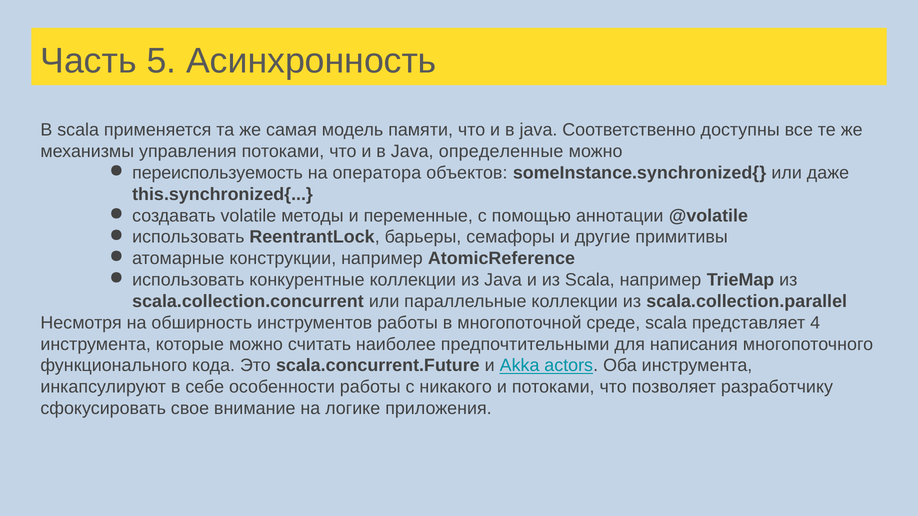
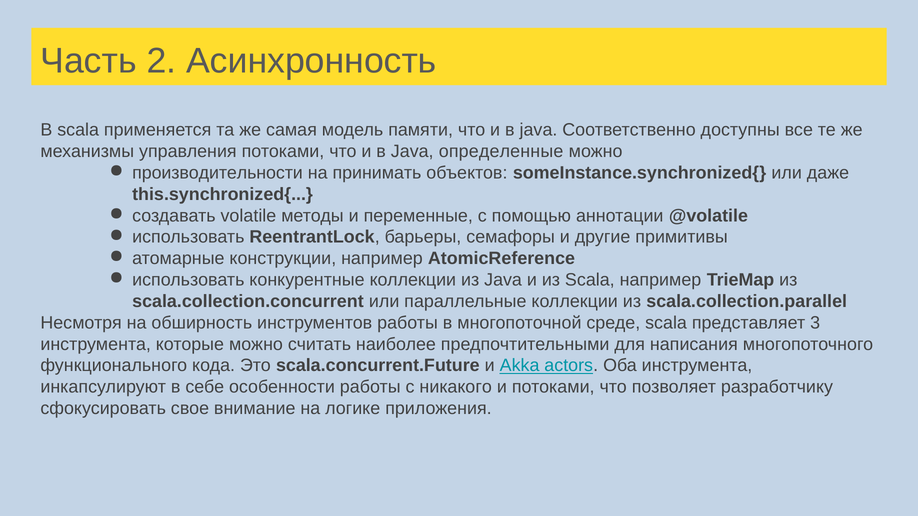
5: 5 -> 2
переиспользуемость: переиспользуемость -> производительности
оператора: оператора -> принимать
4: 4 -> 3
